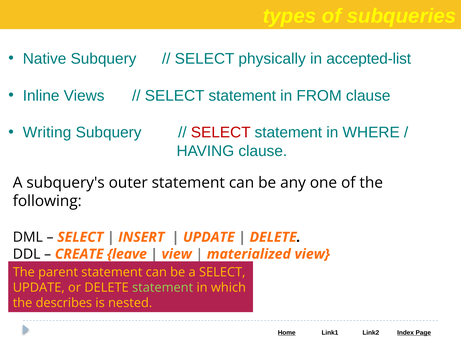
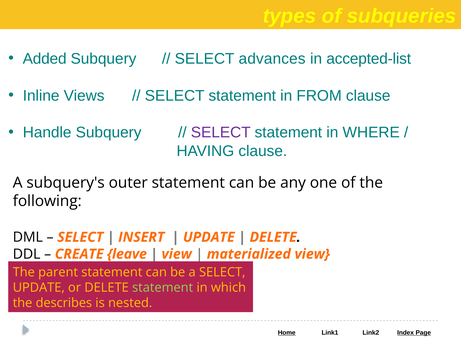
Native: Native -> Added
physically: physically -> advances
Writing: Writing -> Handle
SELECT at (221, 132) colour: red -> purple
